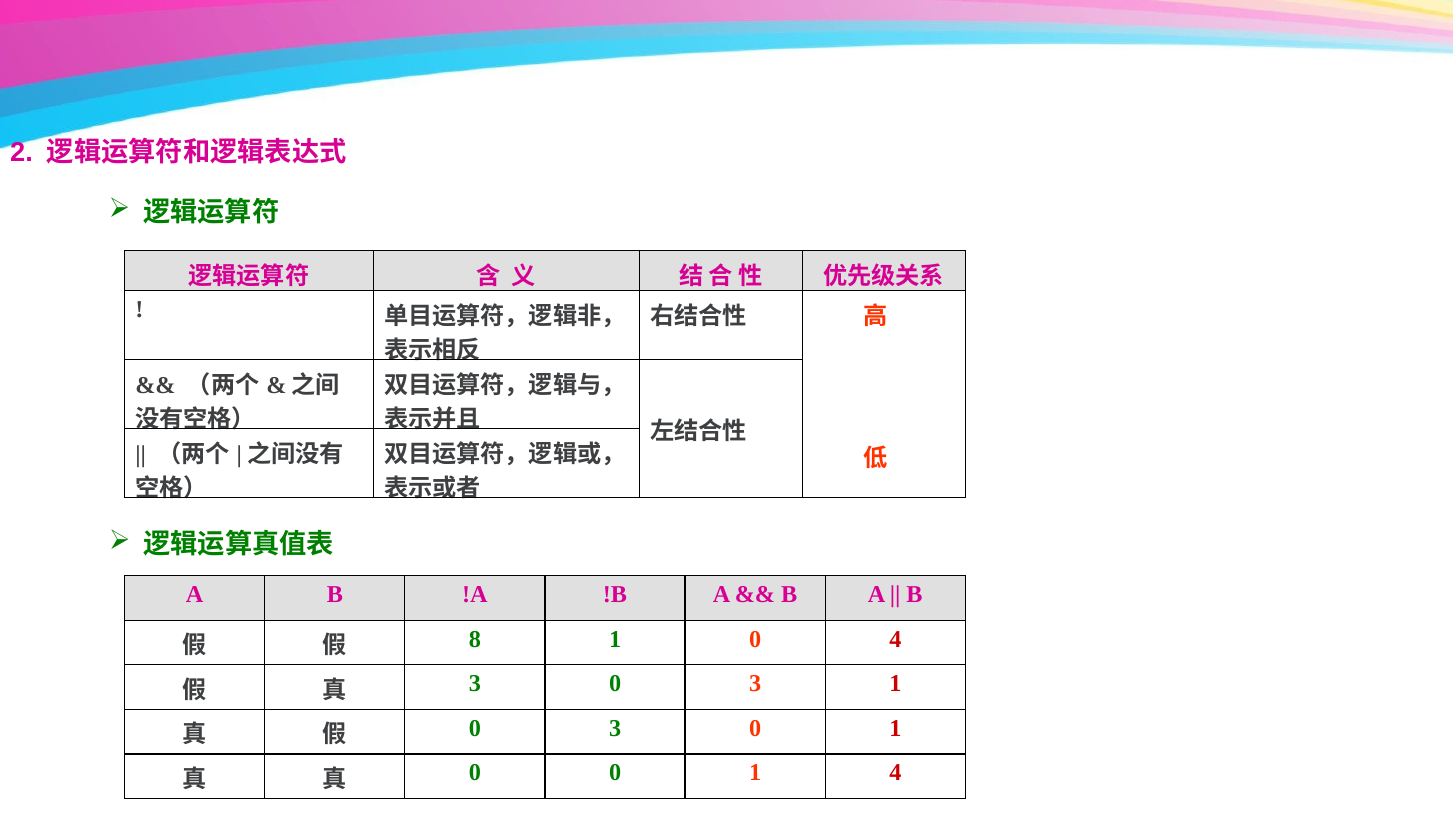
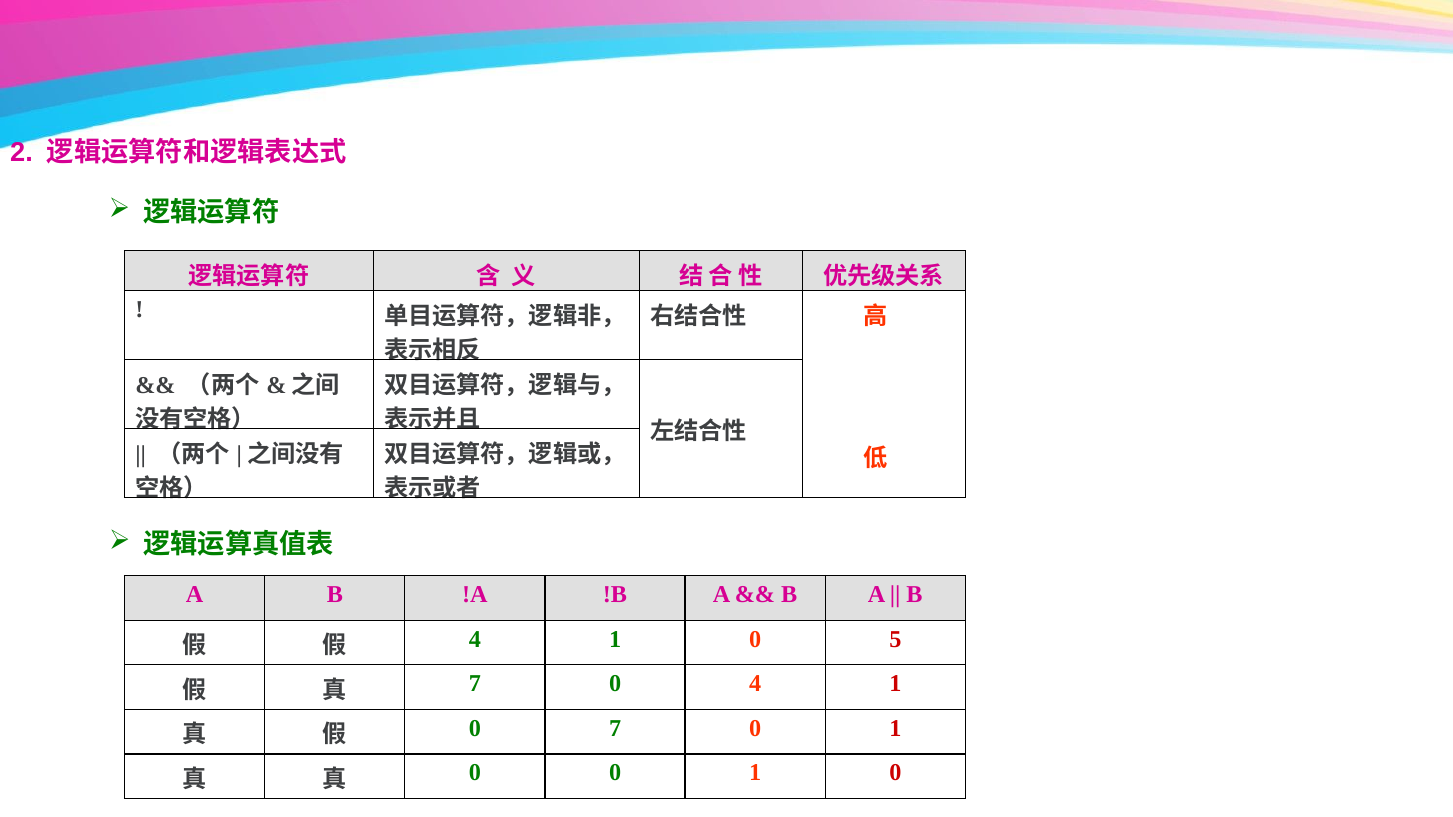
8 at (475, 640): 8 -> 4
0 4: 4 -> 5
3 at (475, 684): 3 -> 7
3 at (755, 684): 3 -> 4
3 at (615, 729): 3 -> 7
0 1 4: 4 -> 0
